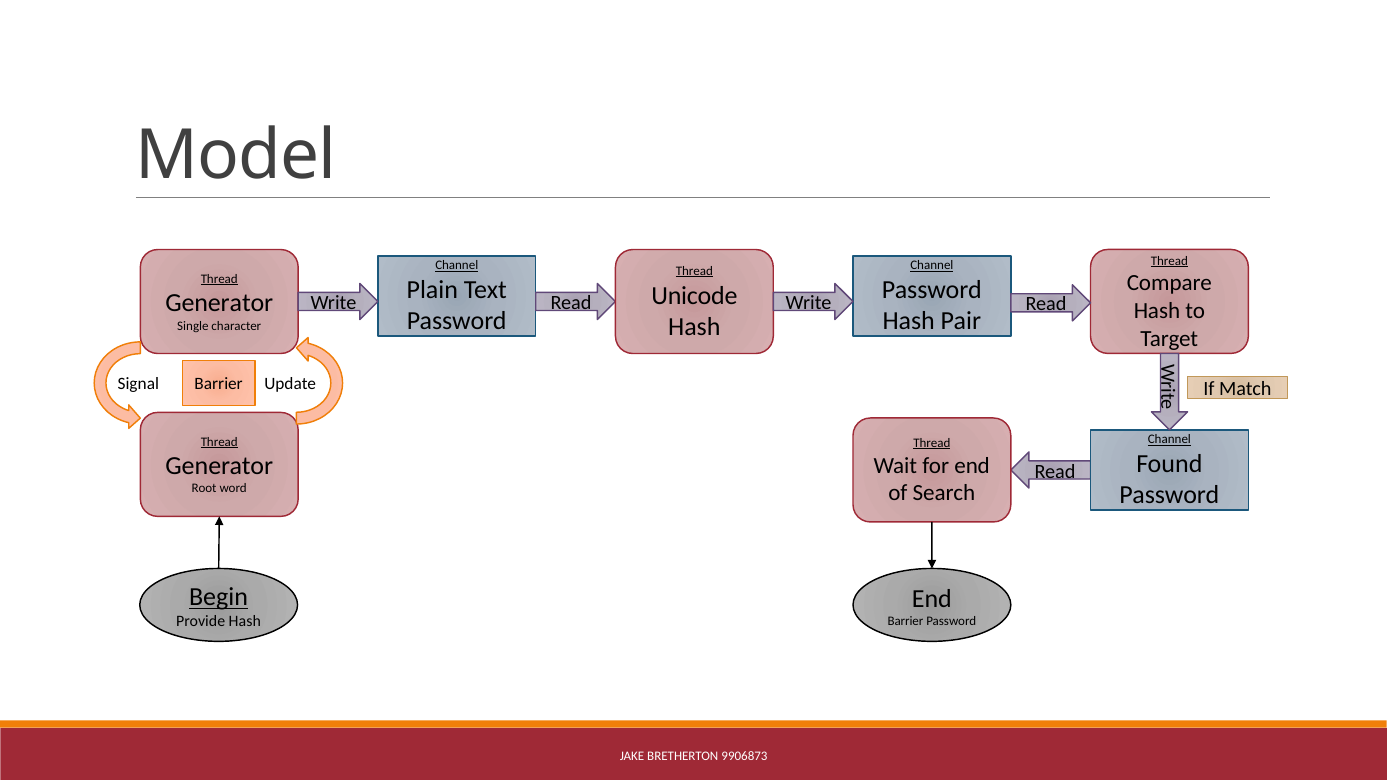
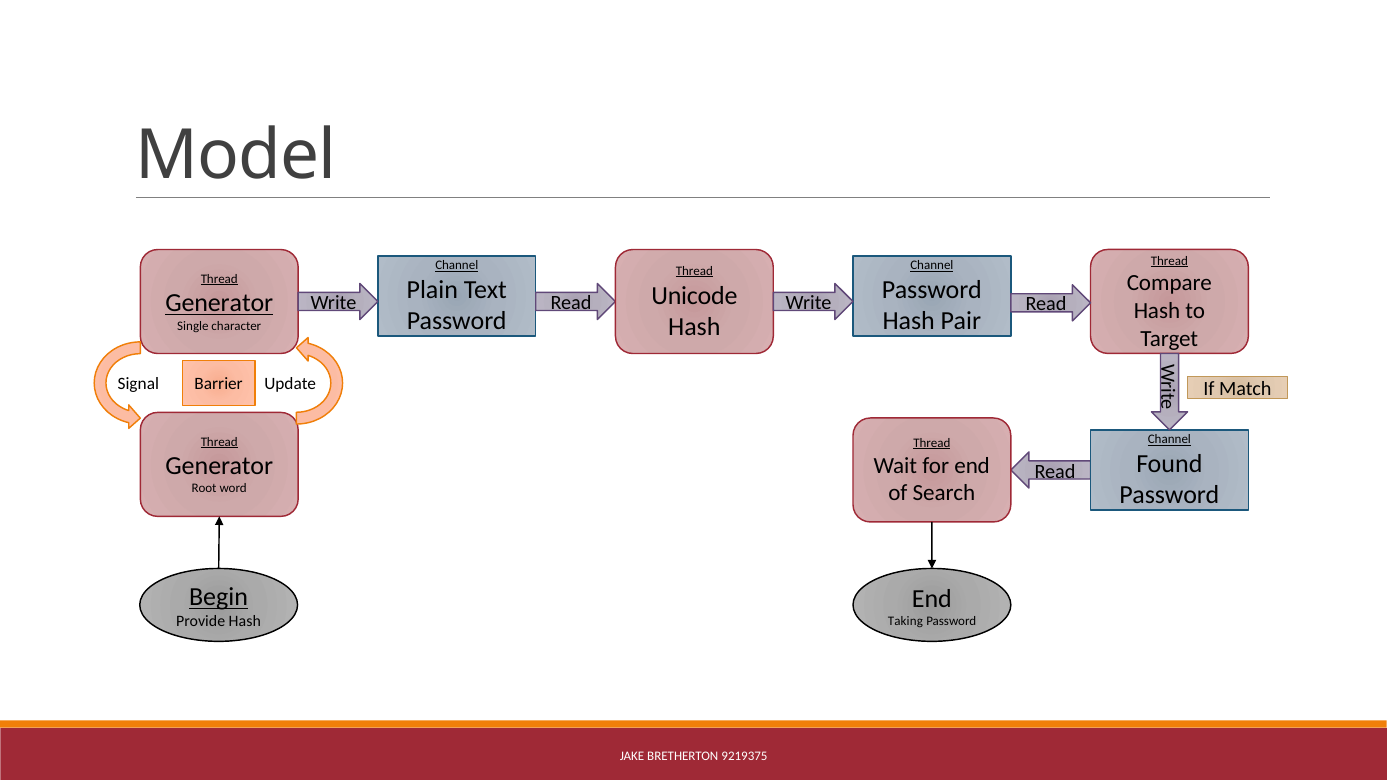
Generator at (219, 303) underline: none -> present
Barrier at (905, 622): Barrier -> Taking
9906873: 9906873 -> 9219375
